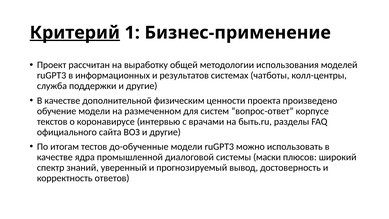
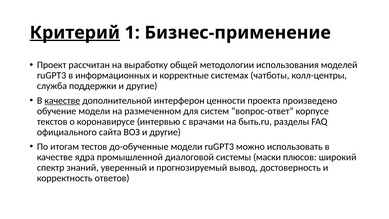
результатов: результатов -> корректные
качестве at (62, 100) underline: none -> present
физическим: физическим -> интерферон
